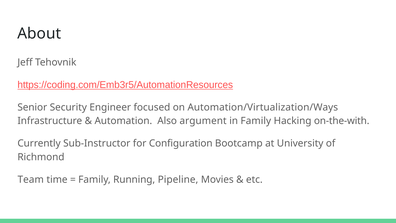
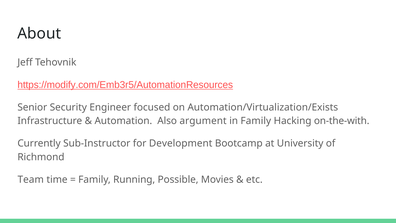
https://coding.com/Emb3r5/AutomationResources: https://coding.com/Emb3r5/AutomationResources -> https://modify.com/Emb3r5/AutomationResources
Automation/Virtualization/Ways: Automation/Virtualization/Ways -> Automation/Virtualization/Exists
Configuration: Configuration -> Development
Pipeline: Pipeline -> Possible
